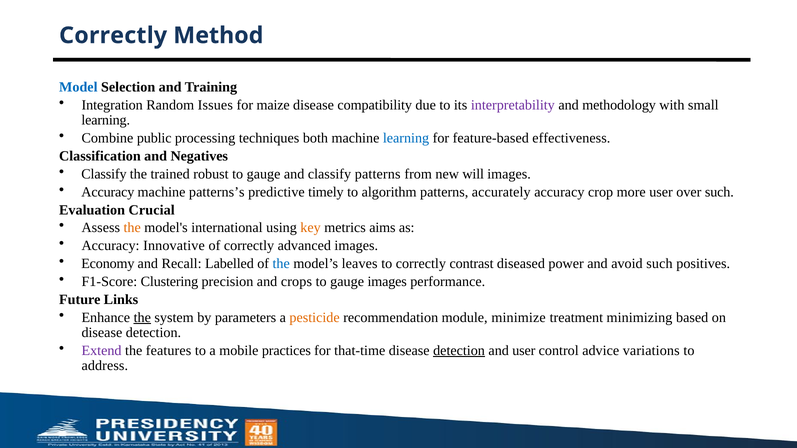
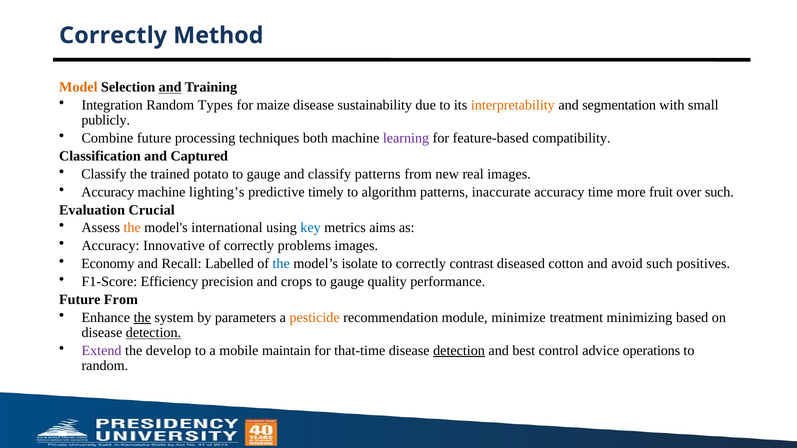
Model colour: blue -> orange
and at (170, 87) underline: none -> present
Issues: Issues -> Types
compatibility: compatibility -> sustainability
interpretability colour: purple -> orange
methodology: methodology -> segmentation
learning at (106, 120): learning -> publicly
Combine public: public -> future
learning at (406, 138) colour: blue -> purple
effectiveness: effectiveness -> compatibility
Negatives: Negatives -> Captured
robust: robust -> potato
will: will -> real
patterns’s: patterns’s -> lighting’s
accurately: accurately -> inaccurate
crop: crop -> time
more user: user -> fruit
key colour: orange -> blue
advanced: advanced -> problems
leaves: leaves -> isolate
power: power -> cotton
Clustering: Clustering -> Efficiency
gauge images: images -> quality
Future Links: Links -> From
detection at (153, 333) underline: none -> present
features: features -> develop
practices: practices -> maintain
and user: user -> best
variations: variations -> operations
address at (105, 366): address -> random
